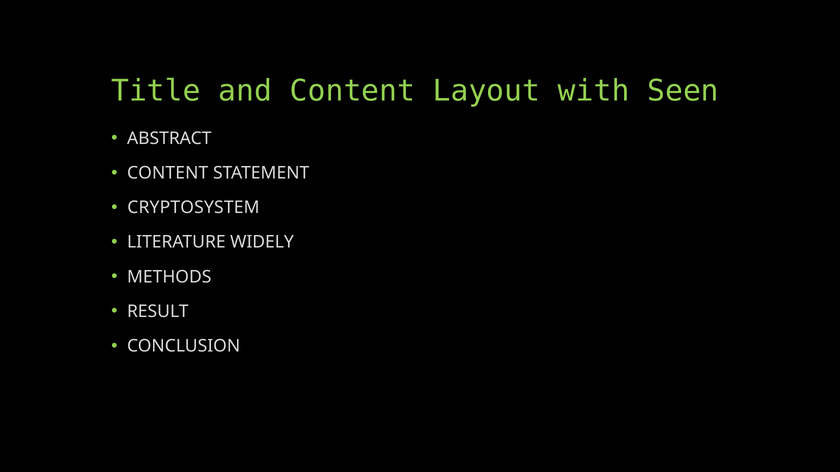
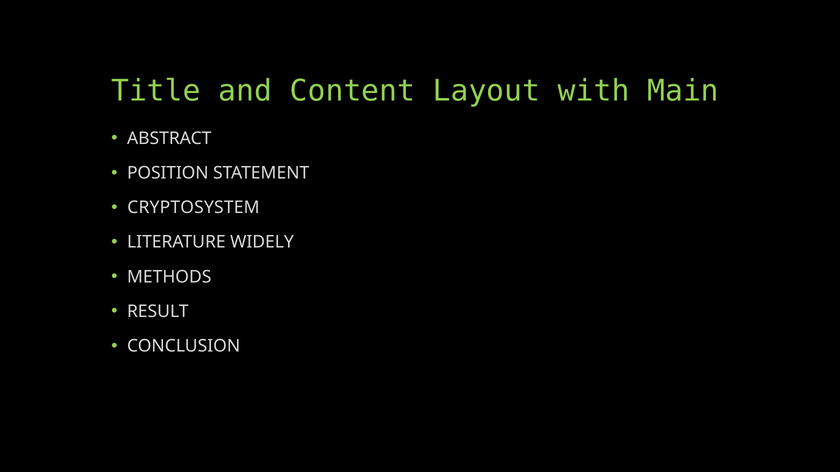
Seen: Seen -> Main
CONTENT at (168, 173): CONTENT -> POSITION
